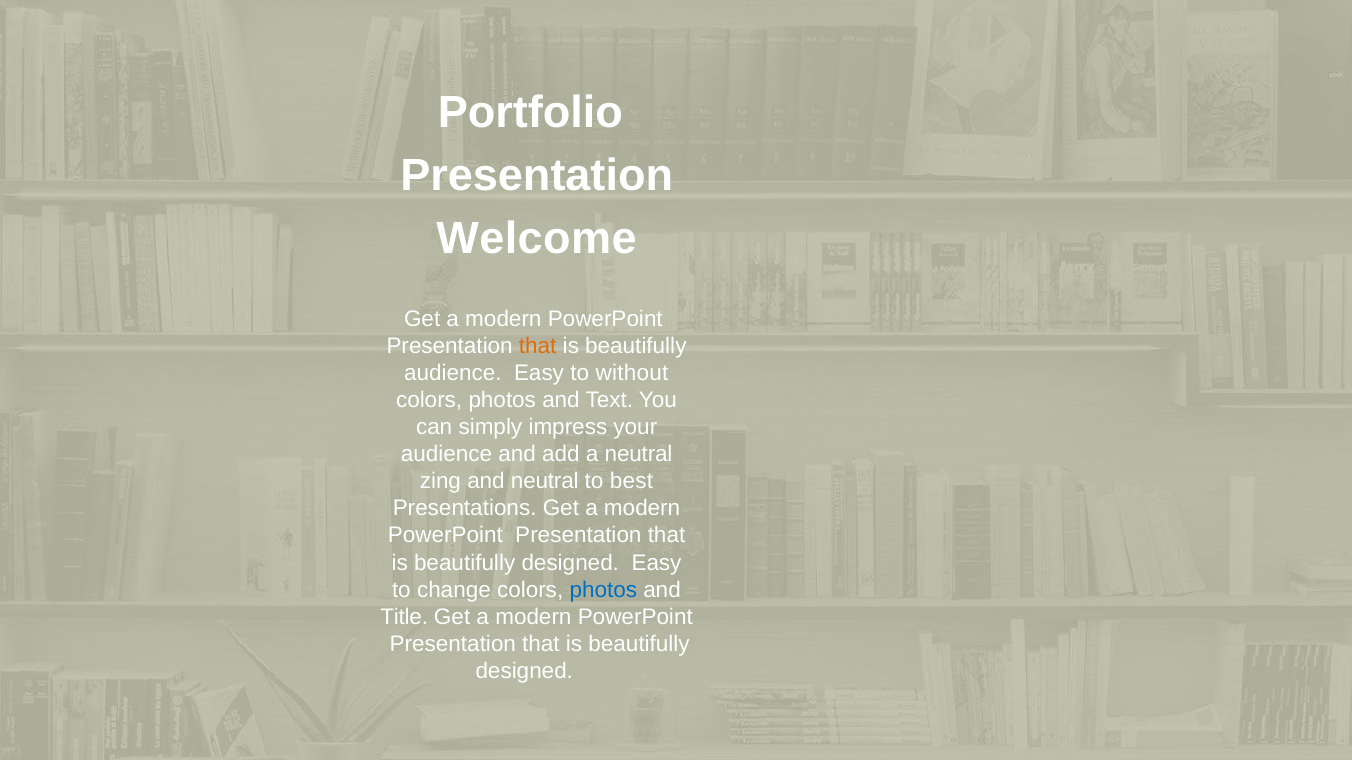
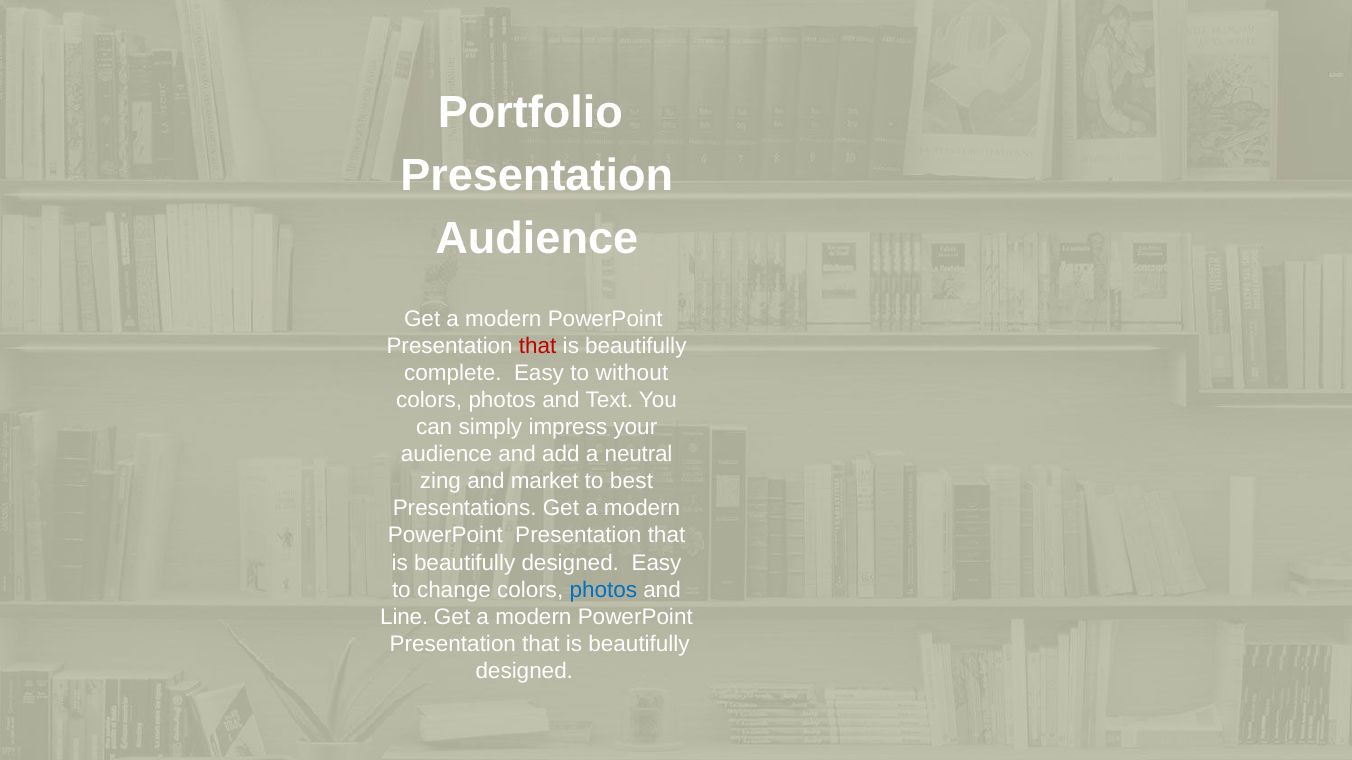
Welcome at (537, 239): Welcome -> Audience
that at (538, 347) colour: orange -> red
audience at (453, 374): audience -> complete
and neutral: neutral -> market
Title: Title -> Line
